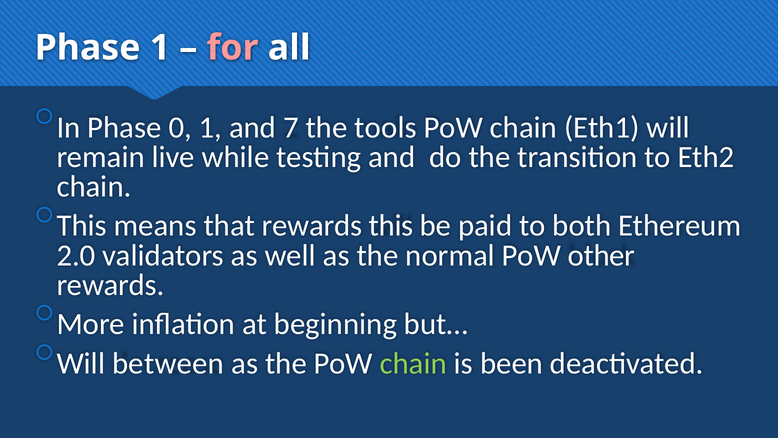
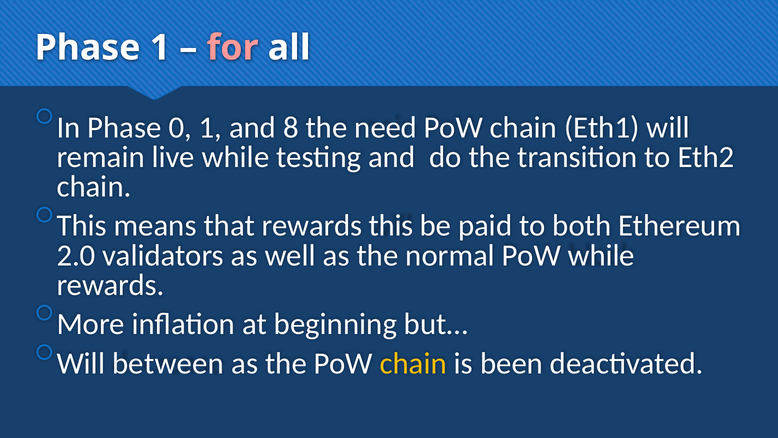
7: 7 -> 8
tools: tools -> need
PoW other: other -> while
chain at (413, 363) colour: light green -> yellow
